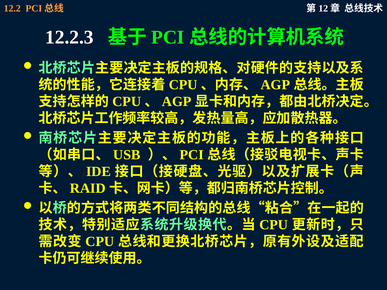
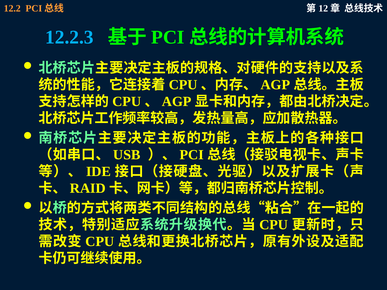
12.2.3 colour: white -> light blue
